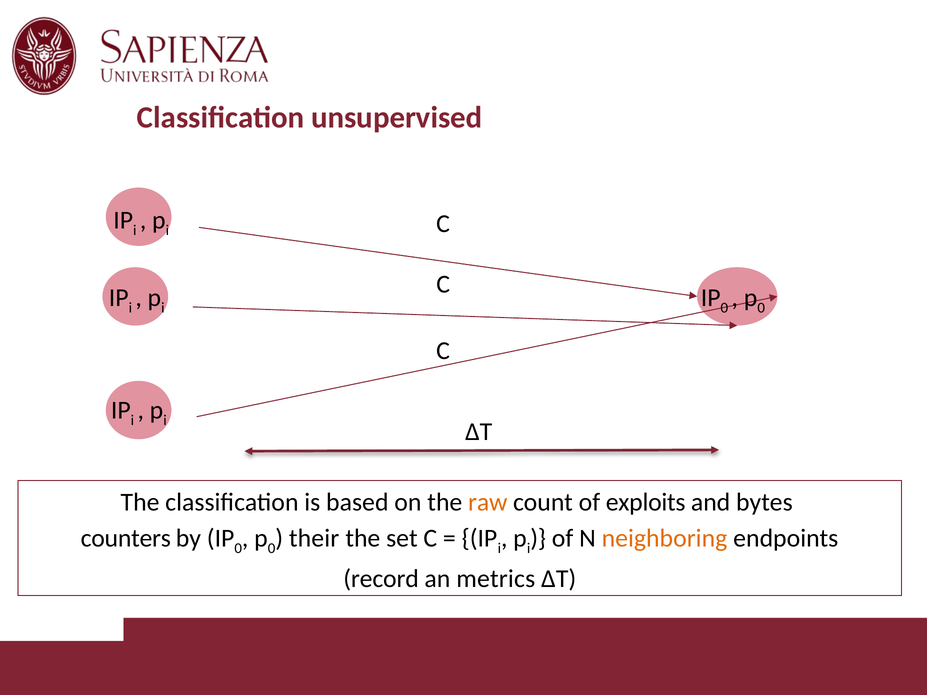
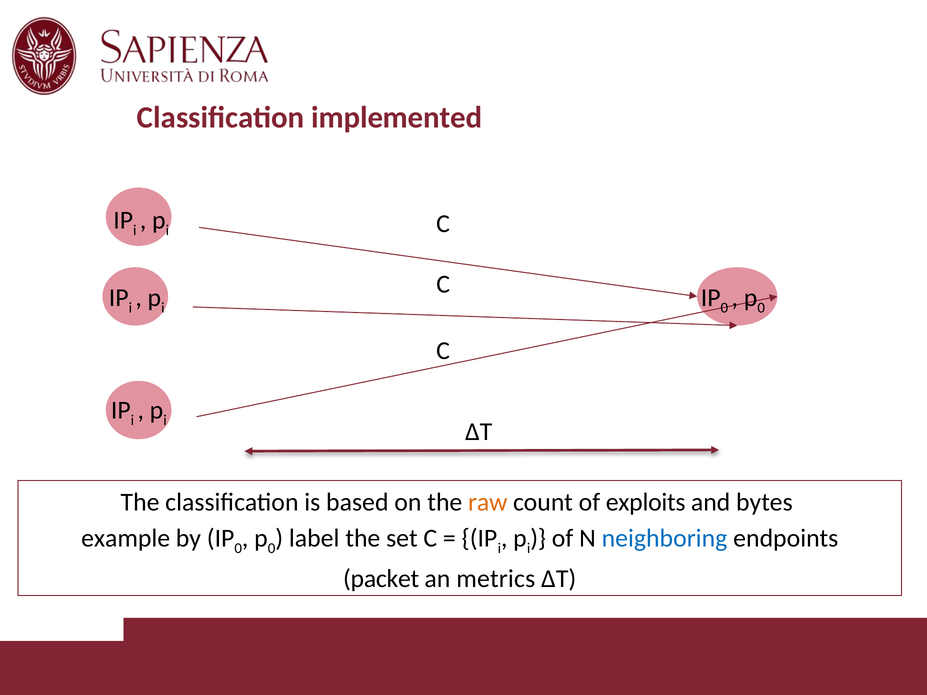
unsupervised: unsupervised -> implemented
counters: counters -> example
their: their -> label
neighboring colour: orange -> blue
record: record -> packet
